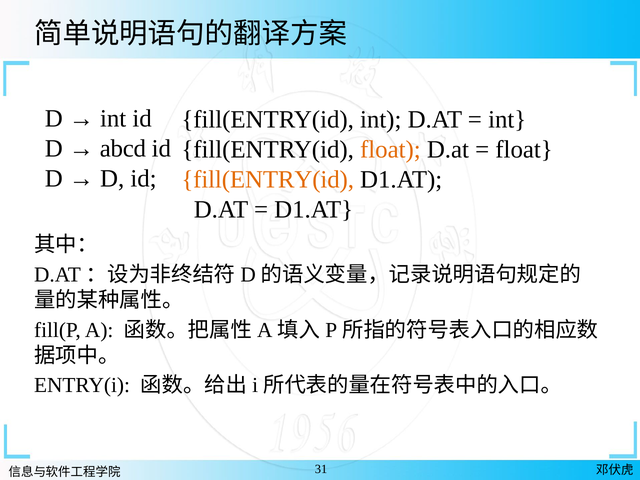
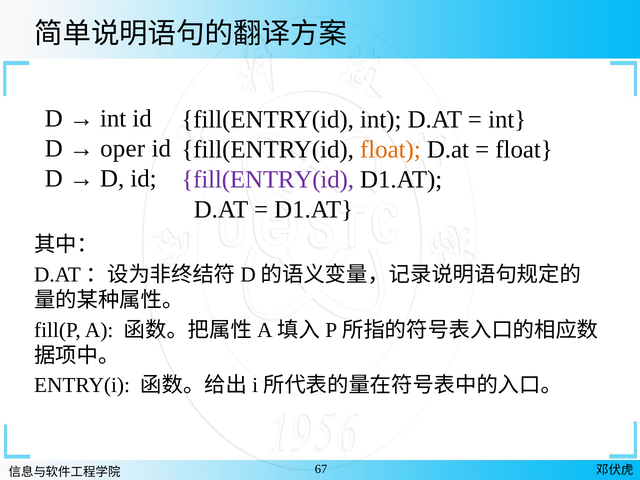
abcd: abcd -> oper
fill(ENTRY(id at (268, 179) colour: orange -> purple
31: 31 -> 67
